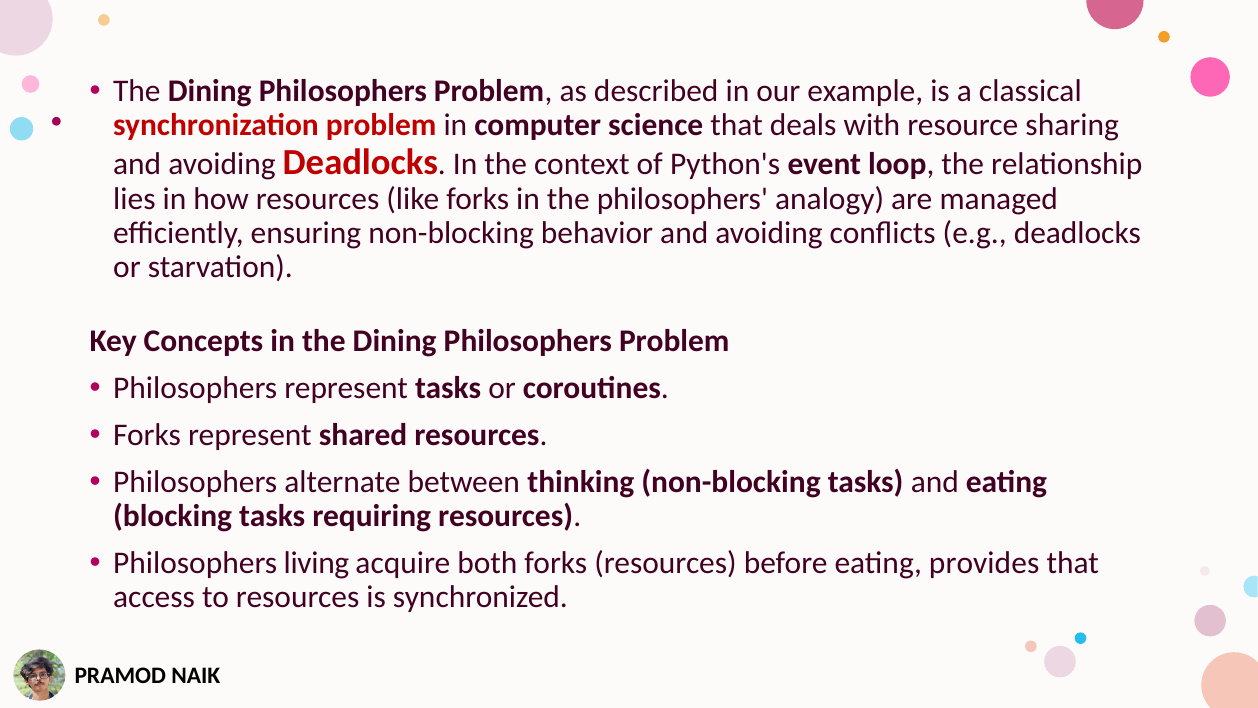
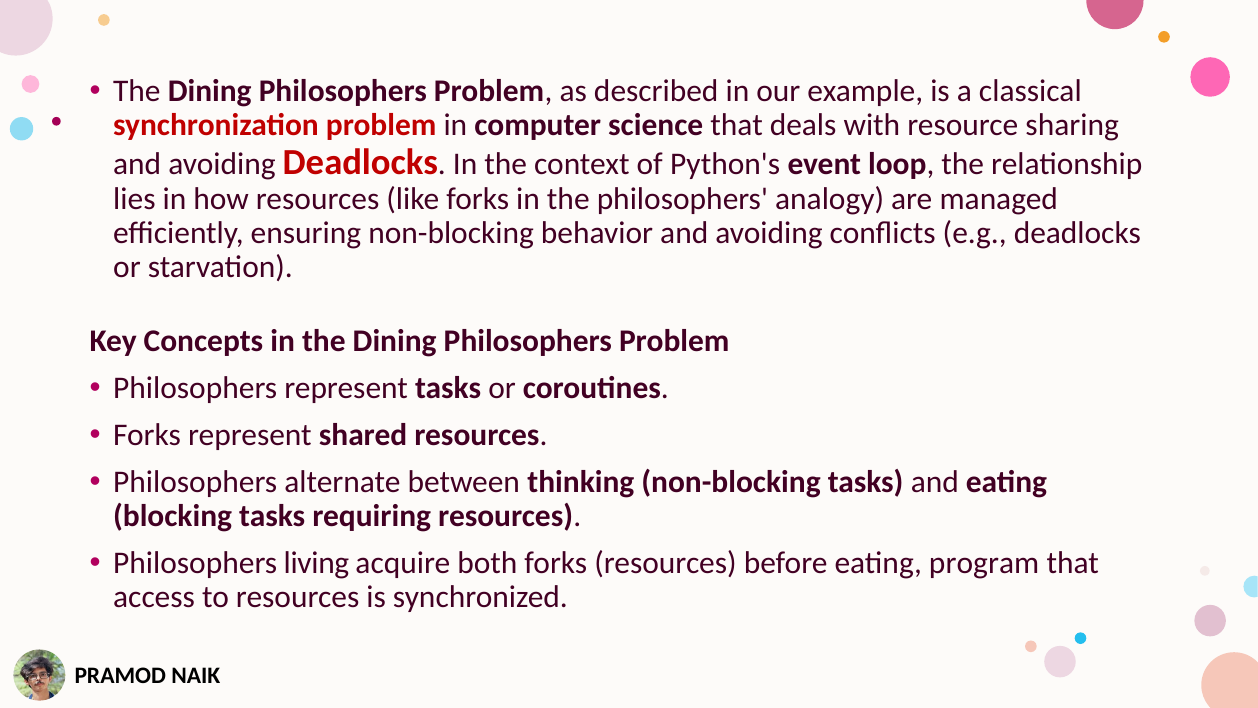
provides: provides -> program
